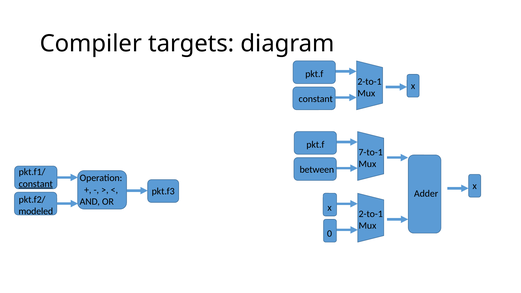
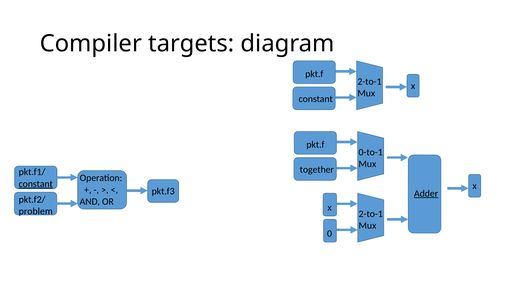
7-to-1: 7-to-1 -> 0-to-1
between: between -> together
Adder underline: none -> present
modeled: modeled -> problem
